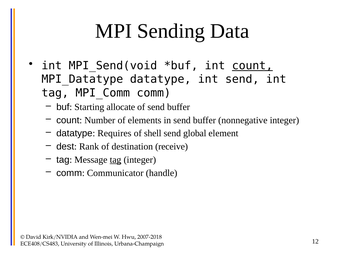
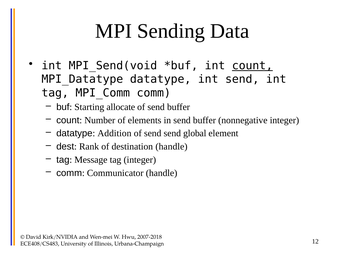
Requires: Requires -> Addition
shell at (153, 133): shell -> send
destination receive: receive -> handle
tag at (116, 160) underline: present -> none
